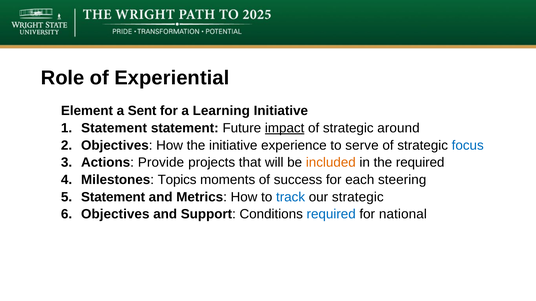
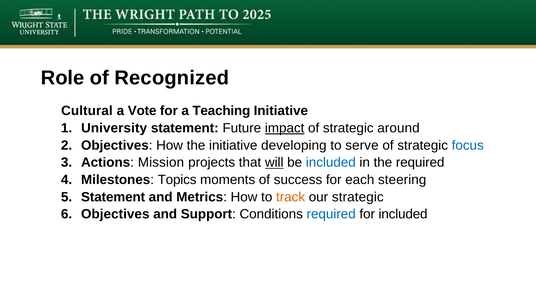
Experiential: Experiential -> Recognized
Element: Element -> Cultural
Sent: Sent -> Vote
Learning: Learning -> Teaching
Statement at (114, 128): Statement -> University
experience: experience -> developing
Provide: Provide -> Mission
will underline: none -> present
included at (331, 163) colour: orange -> blue
track colour: blue -> orange
for national: national -> included
